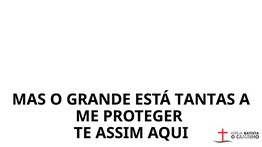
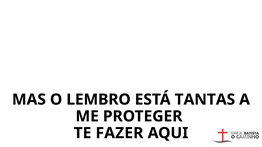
GRANDE: GRANDE -> LEMBRO
ASSIM: ASSIM -> FAZER
